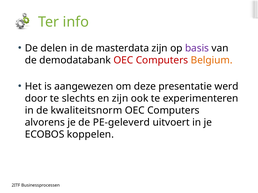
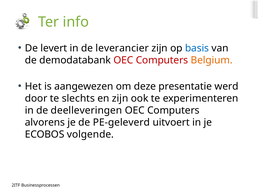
delen: delen -> levert
masterdata: masterdata -> leverancier
basis colour: purple -> blue
kwaliteitsnorm: kwaliteitsnorm -> deelleveringen
koppelen: koppelen -> volgende
